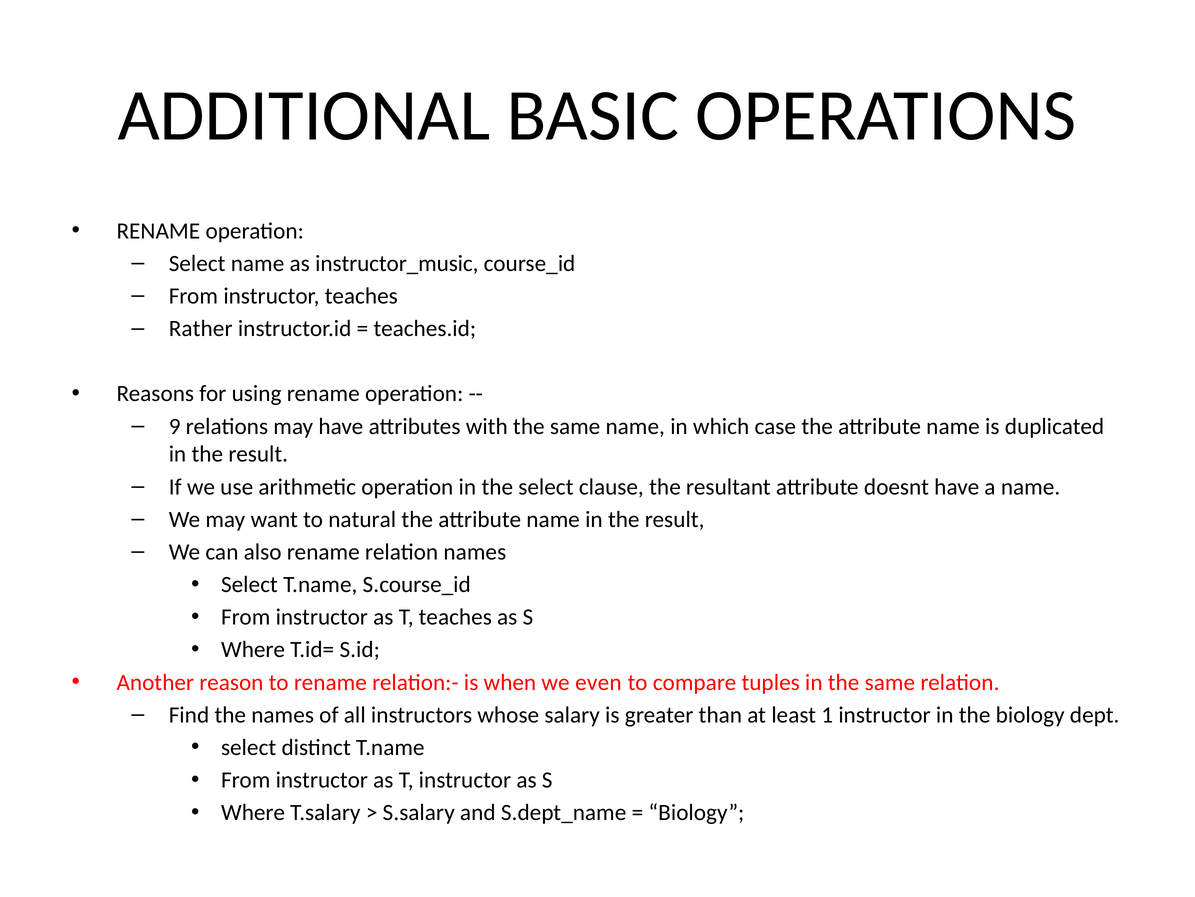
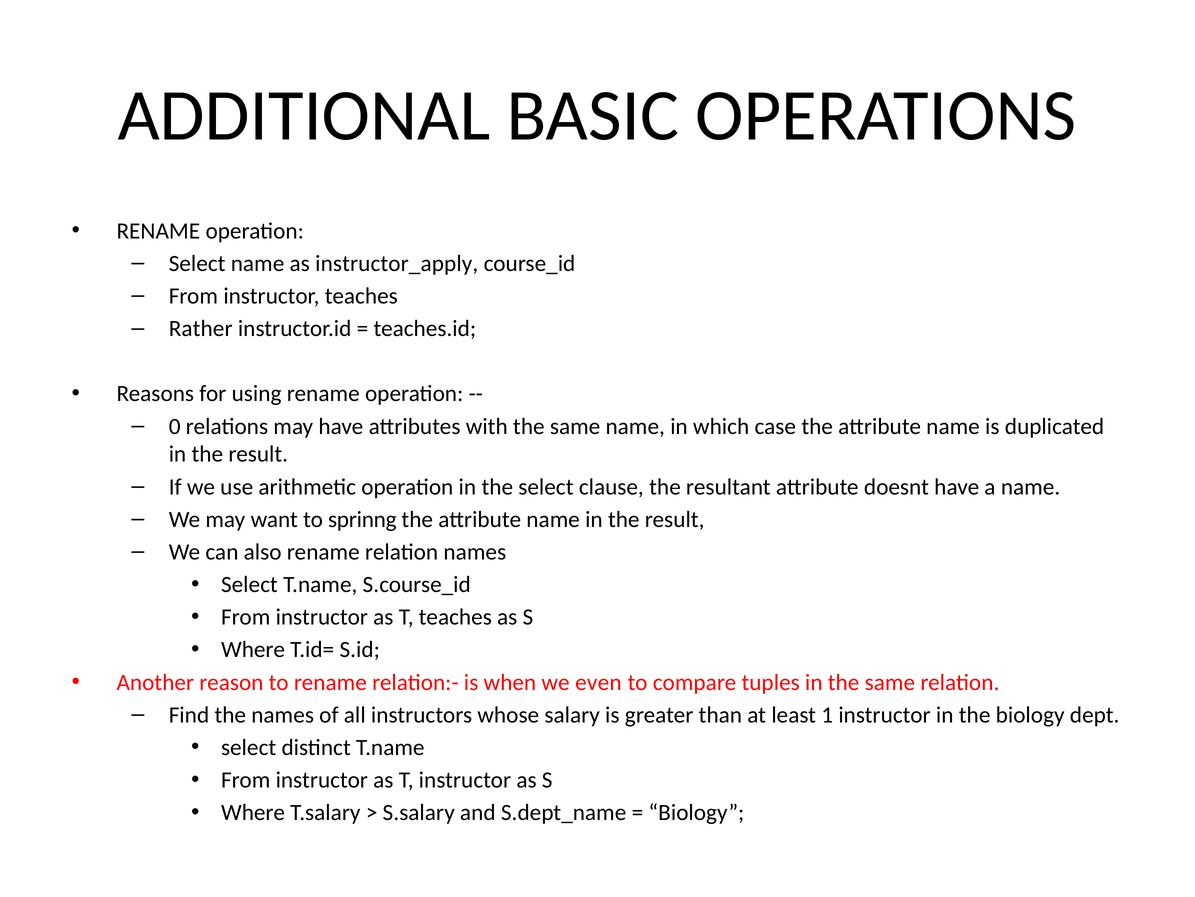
instructor_music: instructor_music -> instructor_apply
9: 9 -> 0
natural: natural -> sprinng
